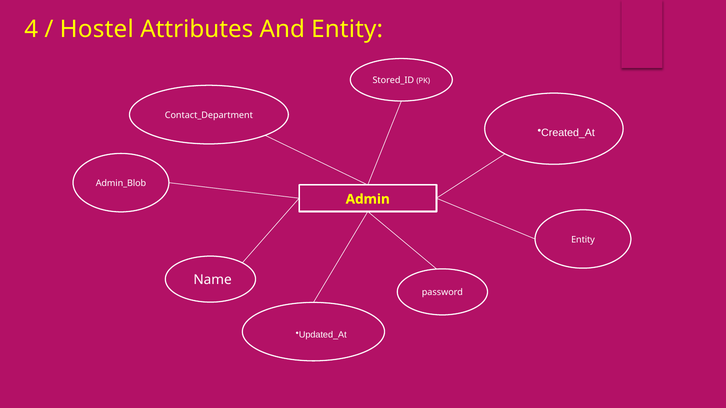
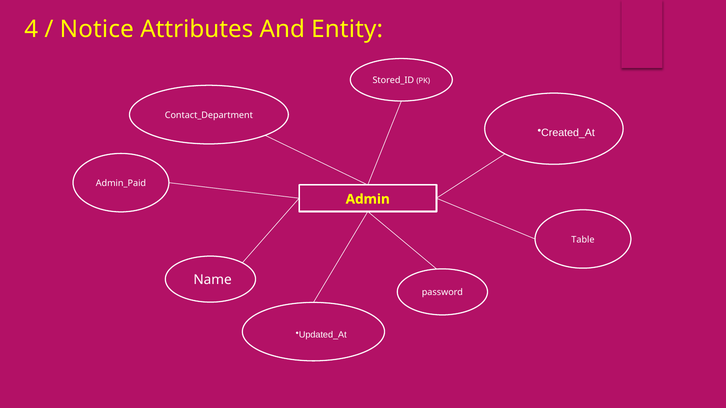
Hostel: Hostel -> Notice
Admin_Blob: Admin_Blob -> Admin_Paid
Entity at (583, 240): Entity -> Table
